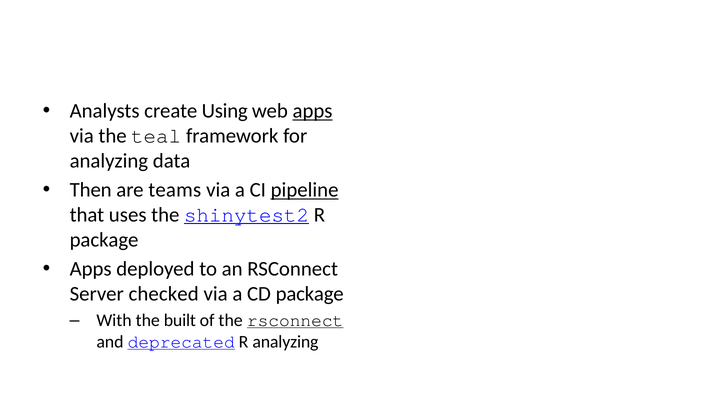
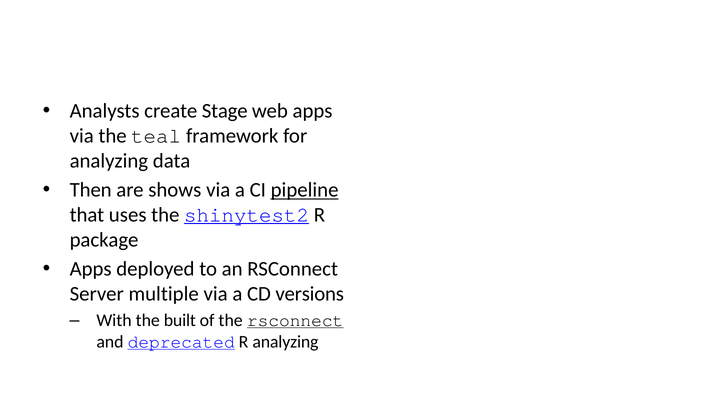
Using: Using -> Stage
apps at (313, 111) underline: present -> none
teams: teams -> shows
checked: checked -> multiple
CD package: package -> versions
